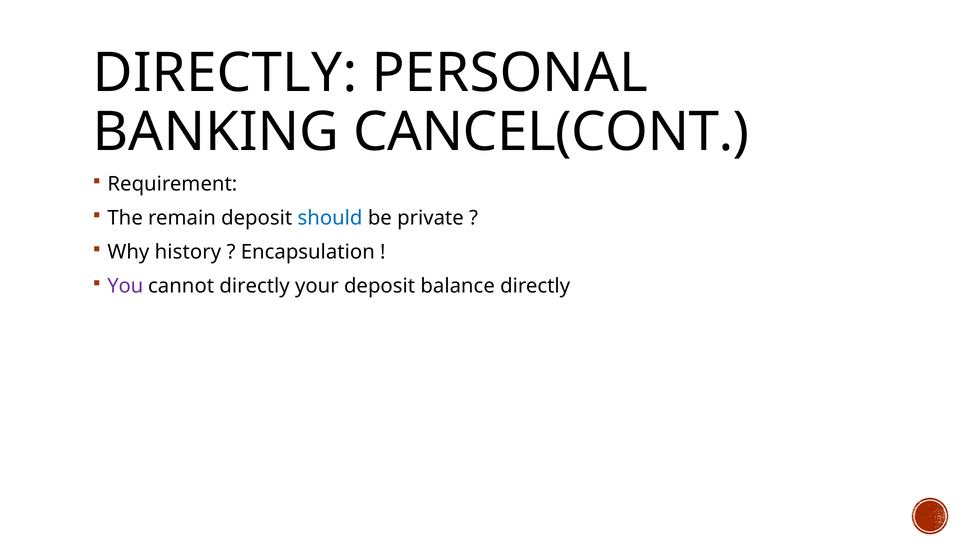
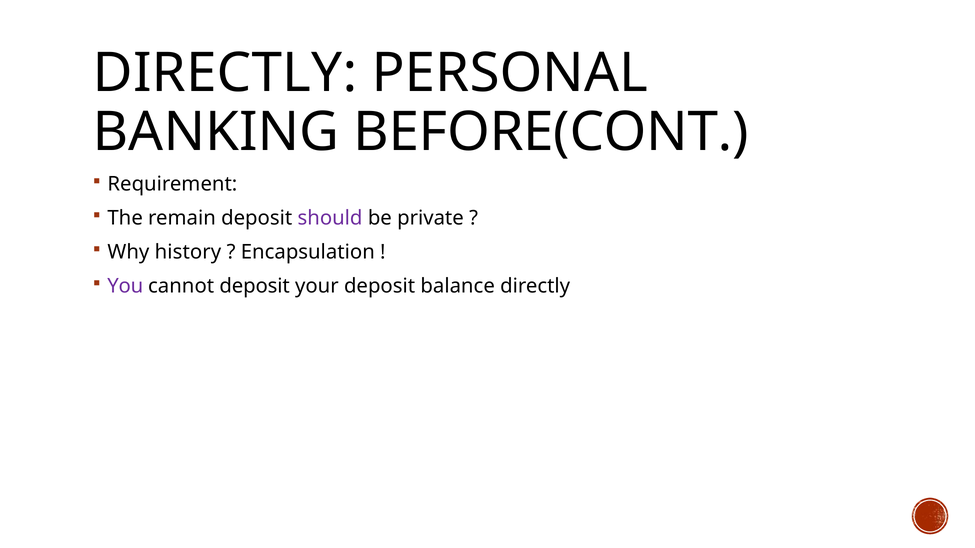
CANCEL(CONT: CANCEL(CONT -> BEFORE(CONT
should colour: blue -> purple
cannot directly: directly -> deposit
